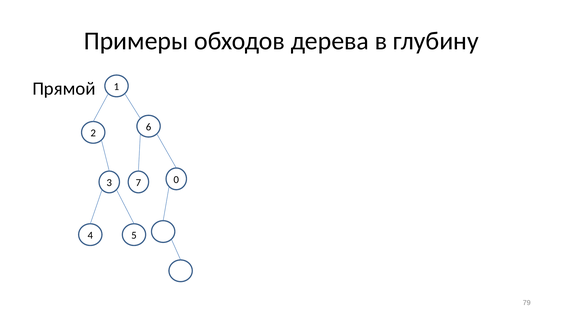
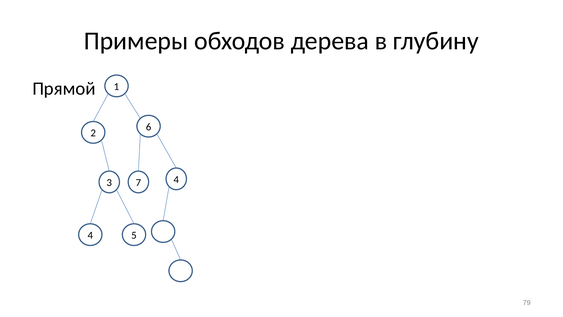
7 0: 0 -> 4
